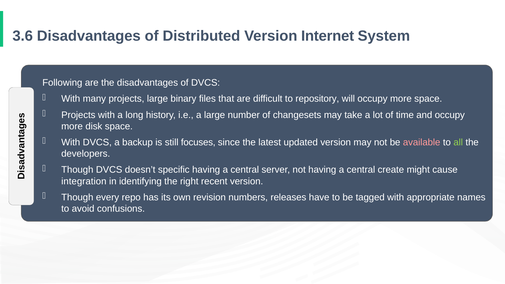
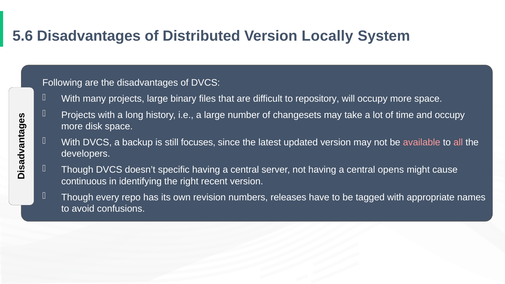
3.6: 3.6 -> 5.6
Internet: Internet -> Locally
all colour: light green -> pink
create: create -> opens
integration: integration -> continuous
